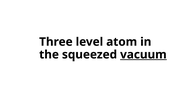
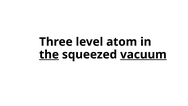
the underline: none -> present
